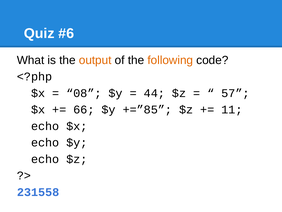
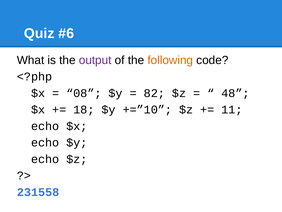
output colour: orange -> purple
44: 44 -> 82
57: 57 -> 48
66: 66 -> 18
+=”85: +=”85 -> +=”10
